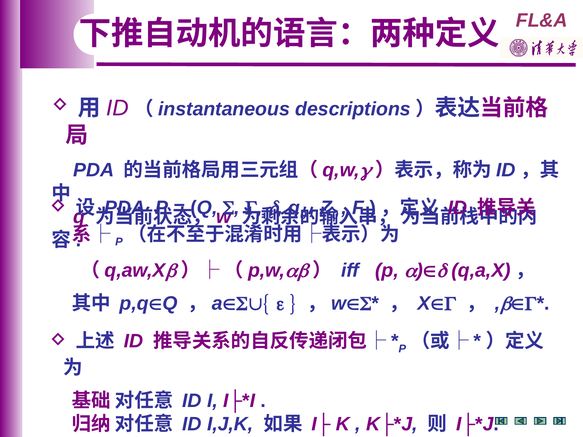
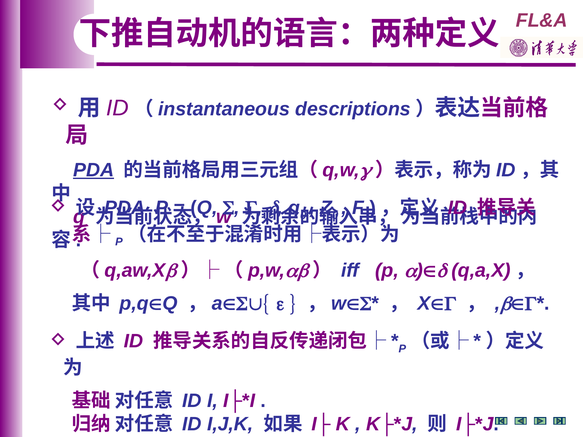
PDA at (94, 170) underline: none -> present
